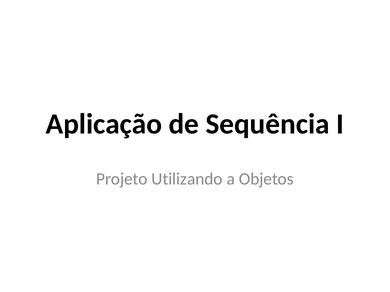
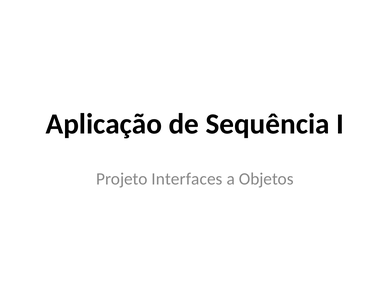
Utilizando: Utilizando -> Interfaces
